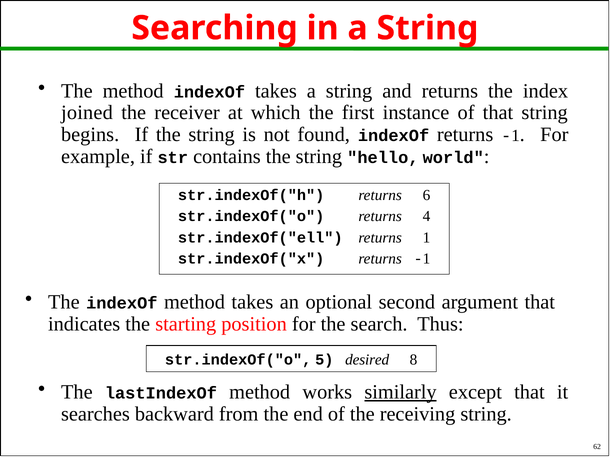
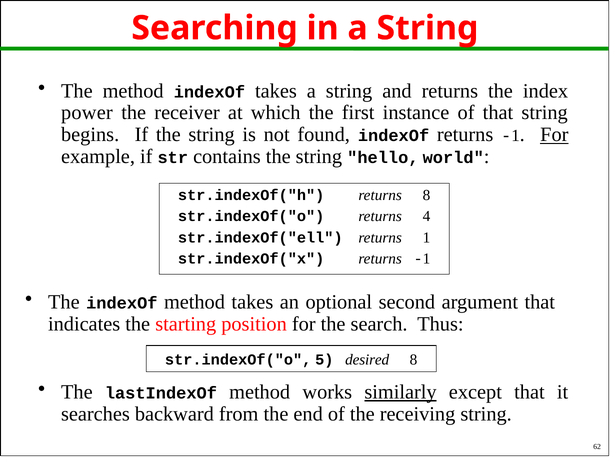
joined: joined -> power
For at (554, 135) underline: none -> present
returns 6: 6 -> 8
